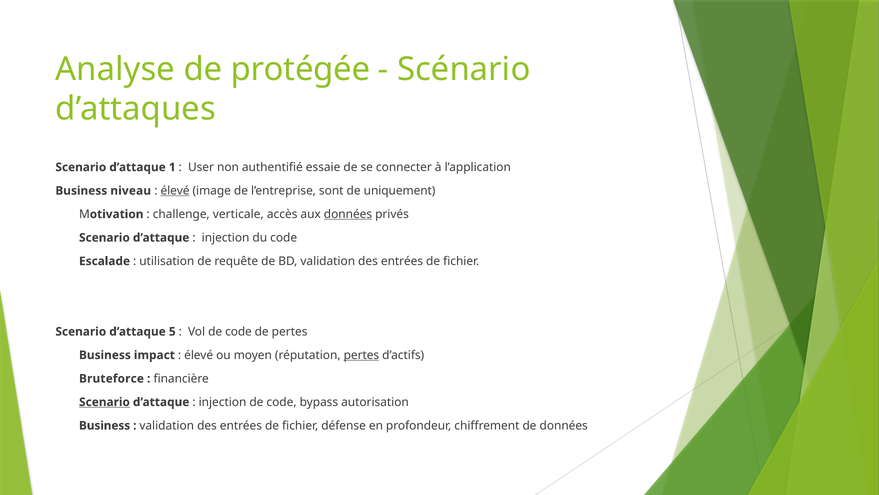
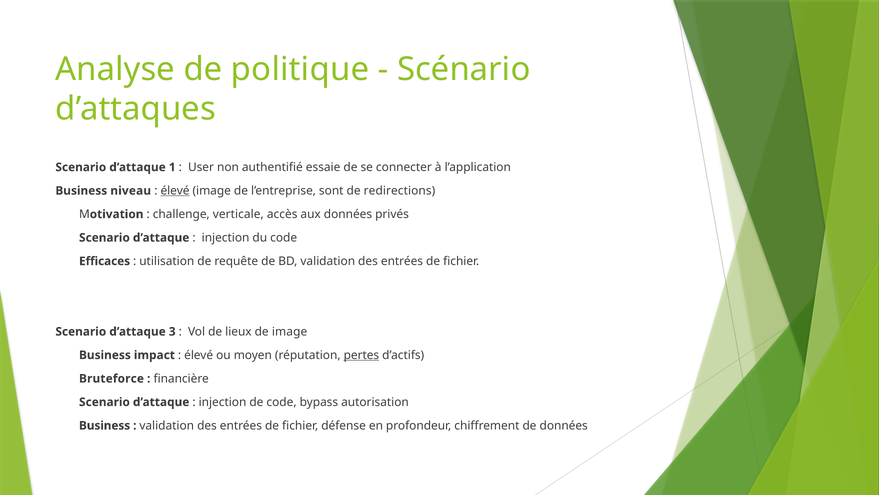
protégée: protégée -> politique
uniquement: uniquement -> redirections
données at (348, 214) underline: present -> none
Escalade: Escalade -> Efficaces
5: 5 -> 3
Vol de code: code -> lieux
de pertes: pertes -> image
Scenario at (104, 402) underline: present -> none
